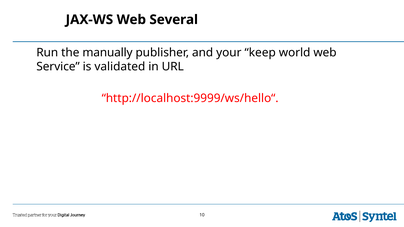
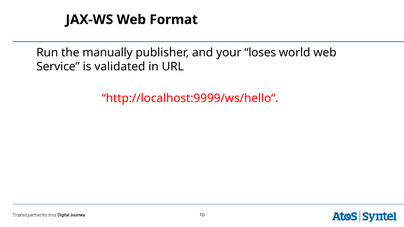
Several: Several -> Format
keep: keep -> loses
